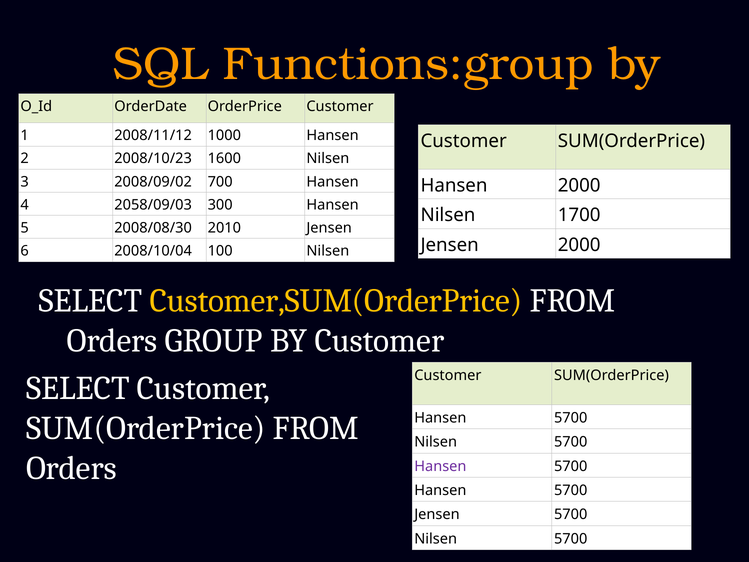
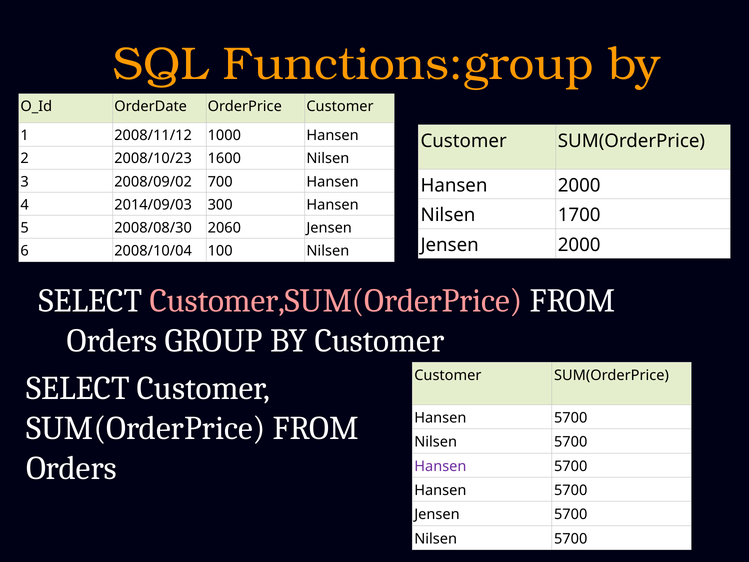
2058/09/03: 2058/09/03 -> 2014/09/03
2010: 2010 -> 2060
Customer,SUM(OrderPrice colour: yellow -> pink
